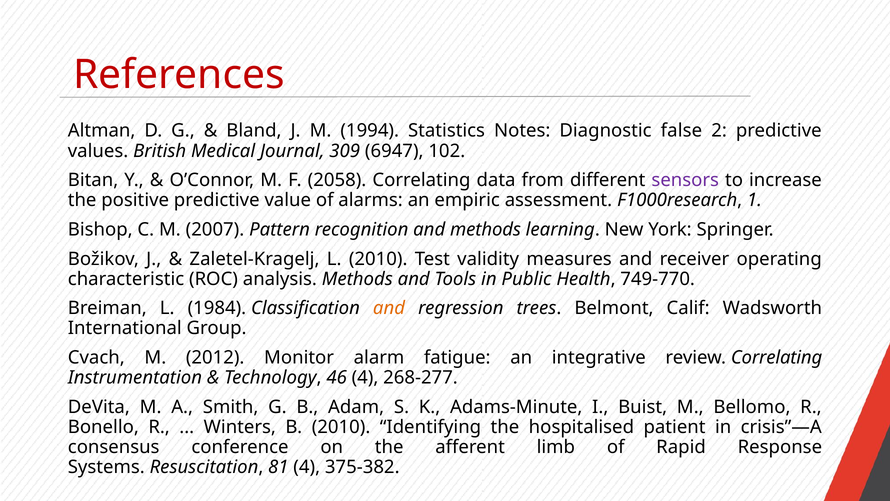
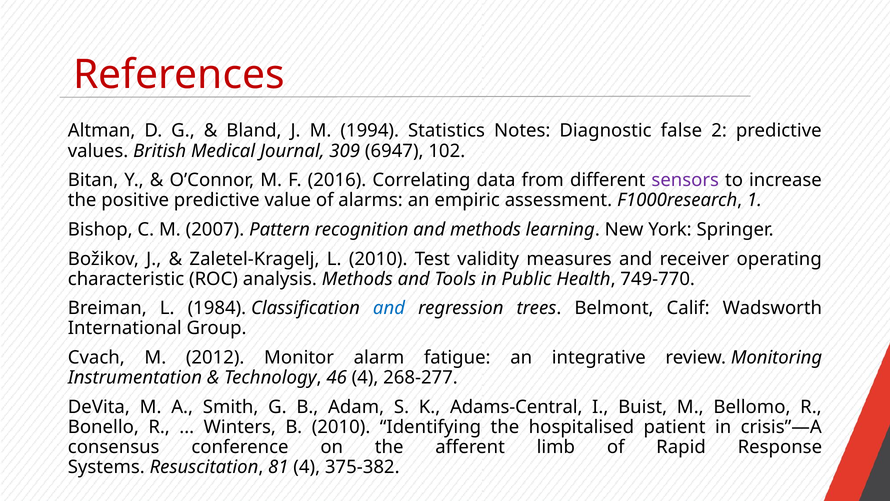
2058: 2058 -> 2016
and at (389, 308) colour: orange -> blue
review Correlating: Correlating -> Monitoring
Adams-Minute: Adams-Minute -> Adams-Central
